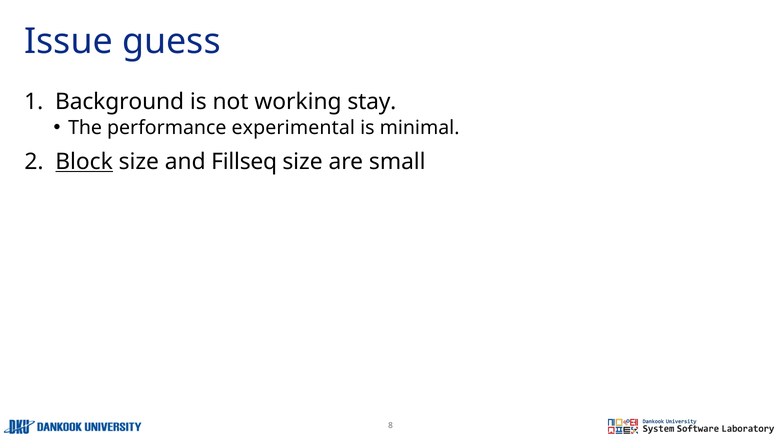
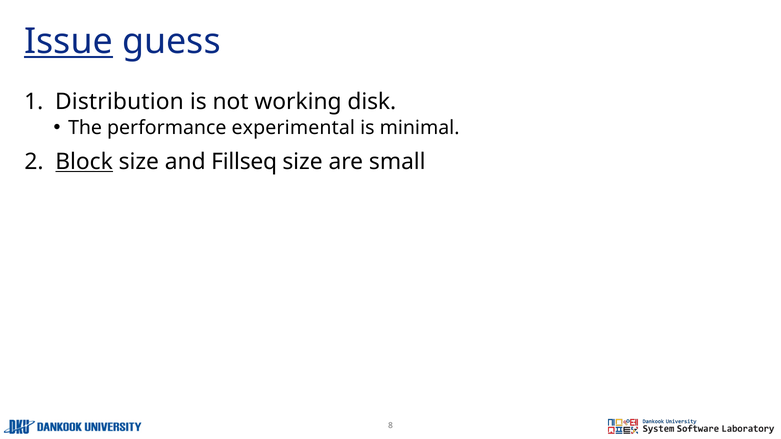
Issue underline: none -> present
Background: Background -> Distribution
stay: stay -> disk
